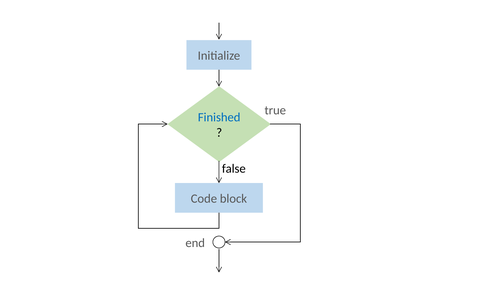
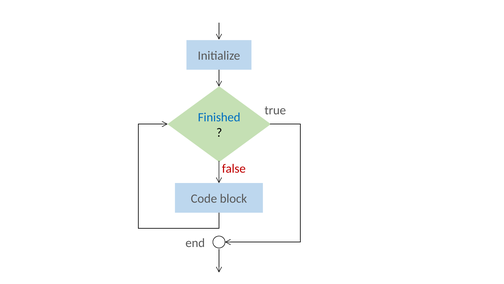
false colour: black -> red
